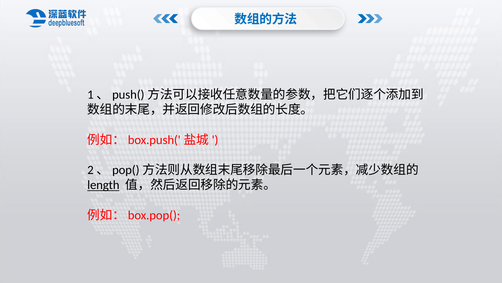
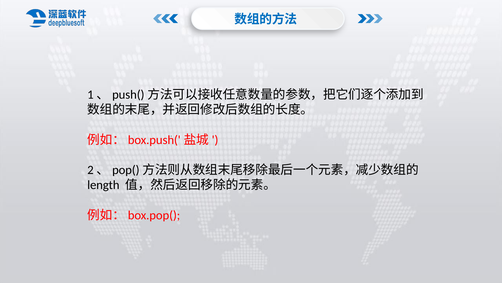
length underline: present -> none
